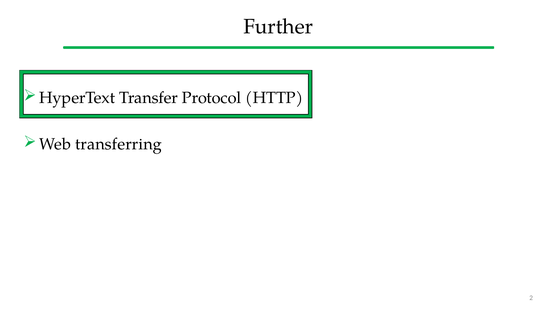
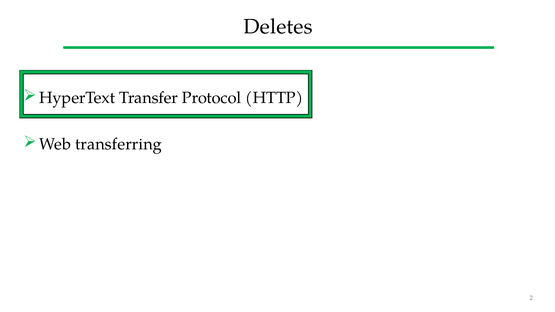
Further: Further -> Deletes
